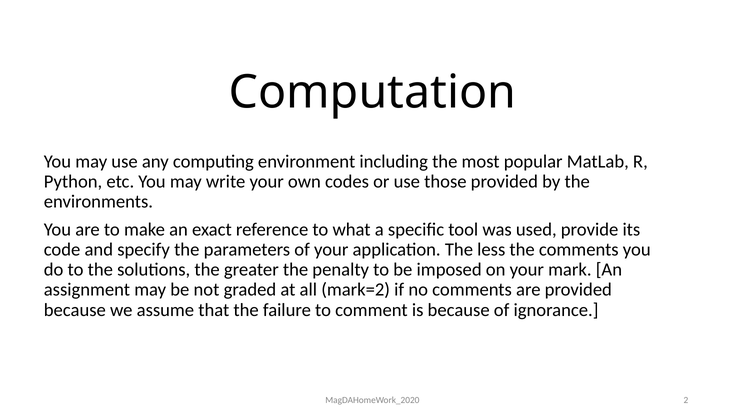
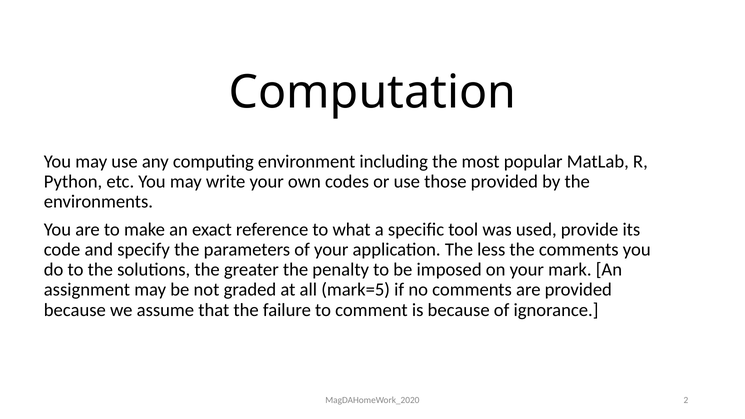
mark=2: mark=2 -> mark=5
